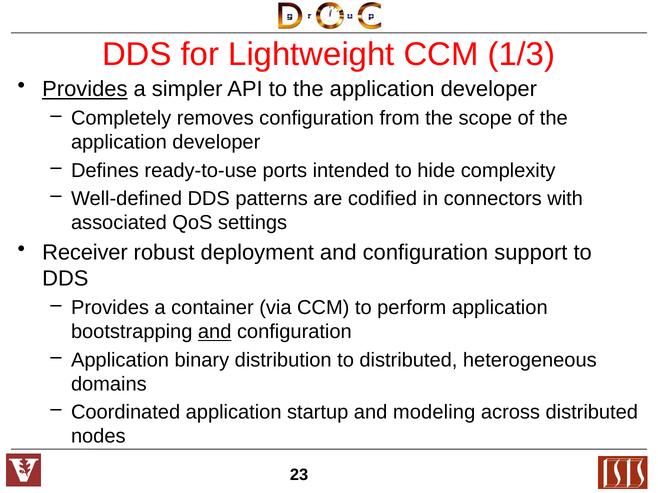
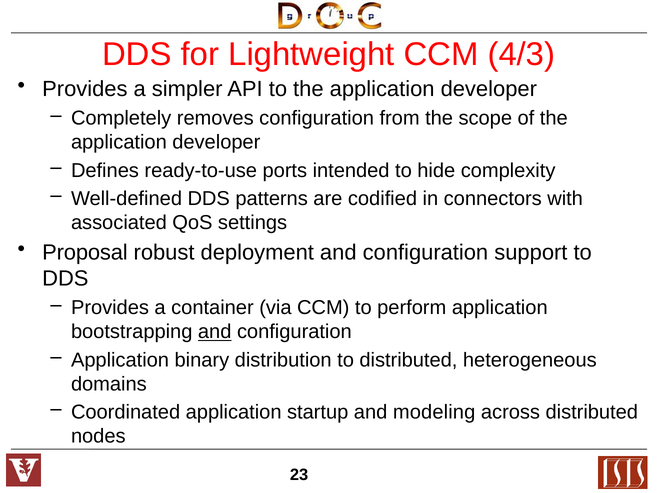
1/3: 1/3 -> 4/3
Provides at (85, 89) underline: present -> none
Receiver: Receiver -> Proposal
